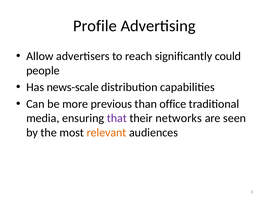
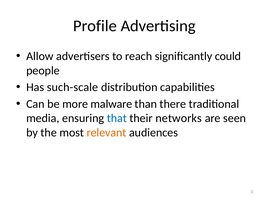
news-scale: news-scale -> such-scale
previous: previous -> malware
office: office -> there
that colour: purple -> blue
